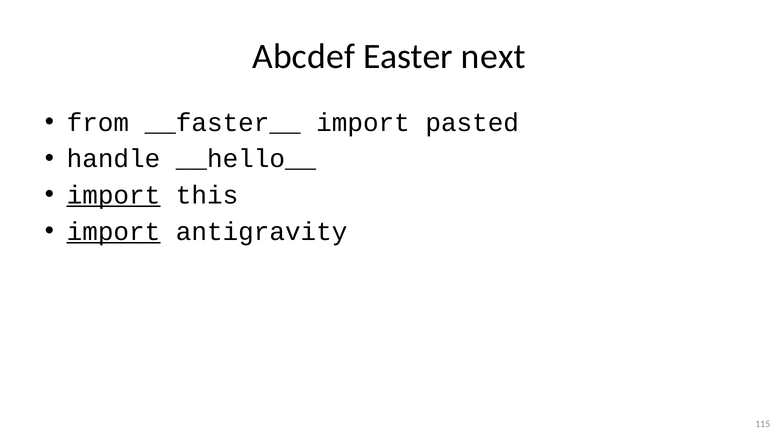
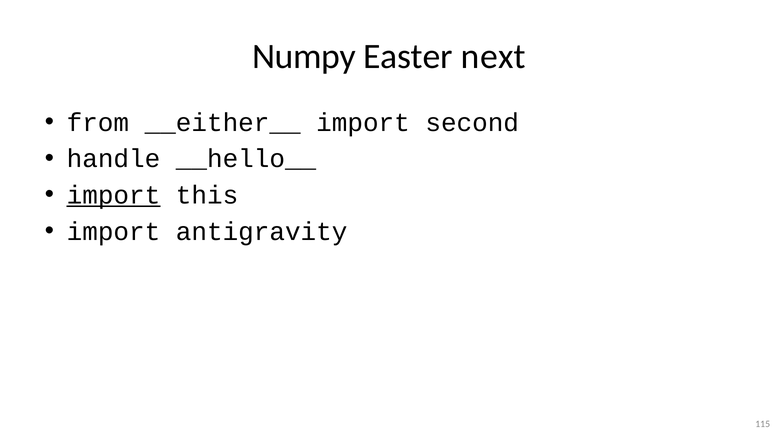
Abcdef: Abcdef -> Numpy
__faster__: __faster__ -> __either__
pasted: pasted -> second
import at (113, 232) underline: present -> none
